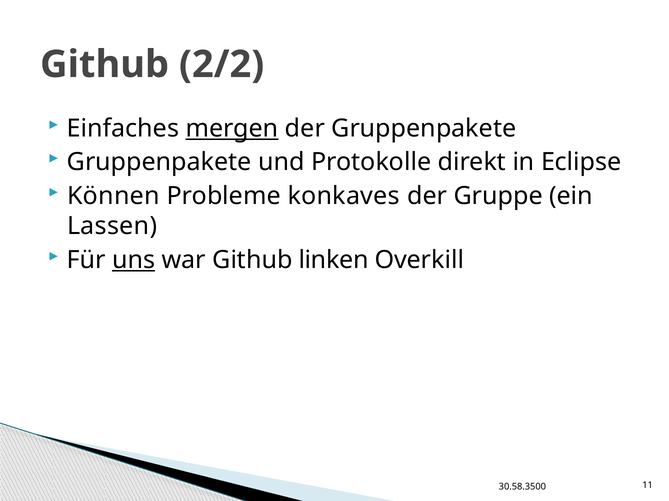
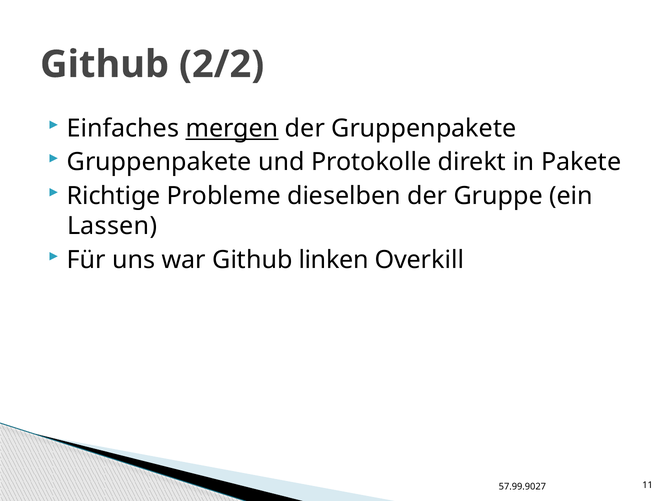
Eclipse: Eclipse -> Pakete
Können: Können -> Richtige
konkaves: konkaves -> dieselben
uns underline: present -> none
30.58.3500: 30.58.3500 -> 57.99.9027
